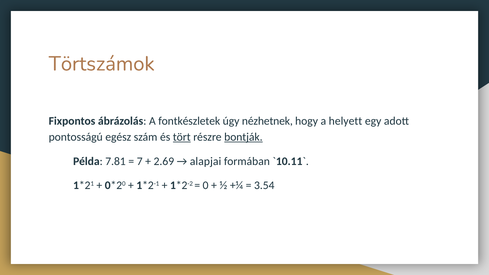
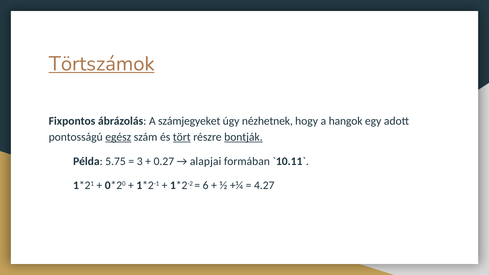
Törtszámok underline: none -> present
fontkészletek: fontkészletek -> számjegyeket
helyett: helyett -> hangok
egész underline: none -> present
7.81: 7.81 -> 5.75
7: 7 -> 3
2.69: 2.69 -> 0.27
0: 0 -> 6
3.54: 3.54 -> 4.27
